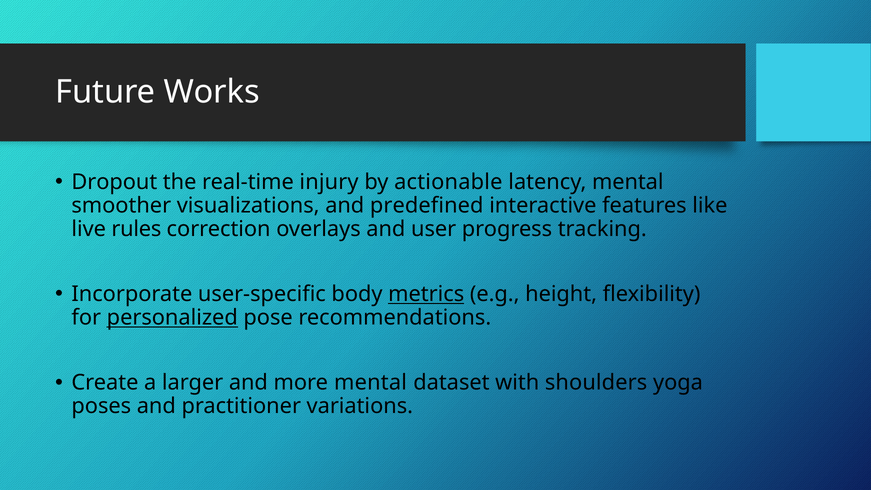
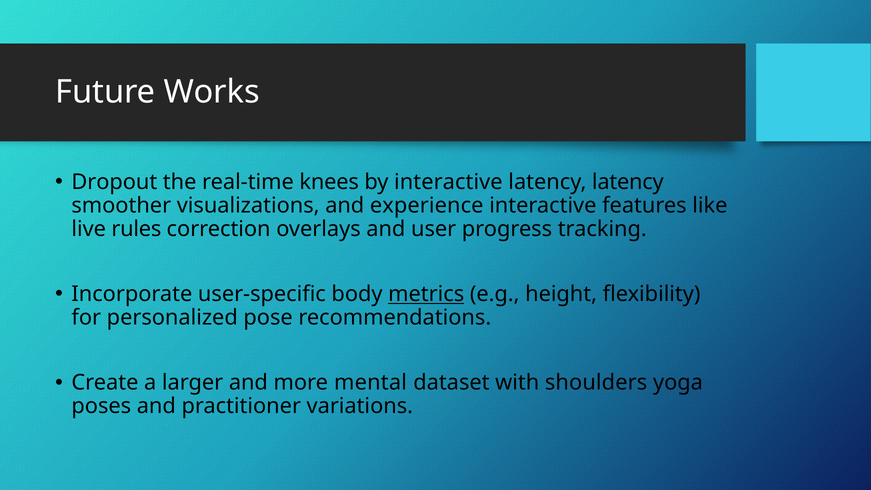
injury: injury -> knees
by actionable: actionable -> interactive
latency mental: mental -> latency
predefined: predefined -> experience
personalized underline: present -> none
